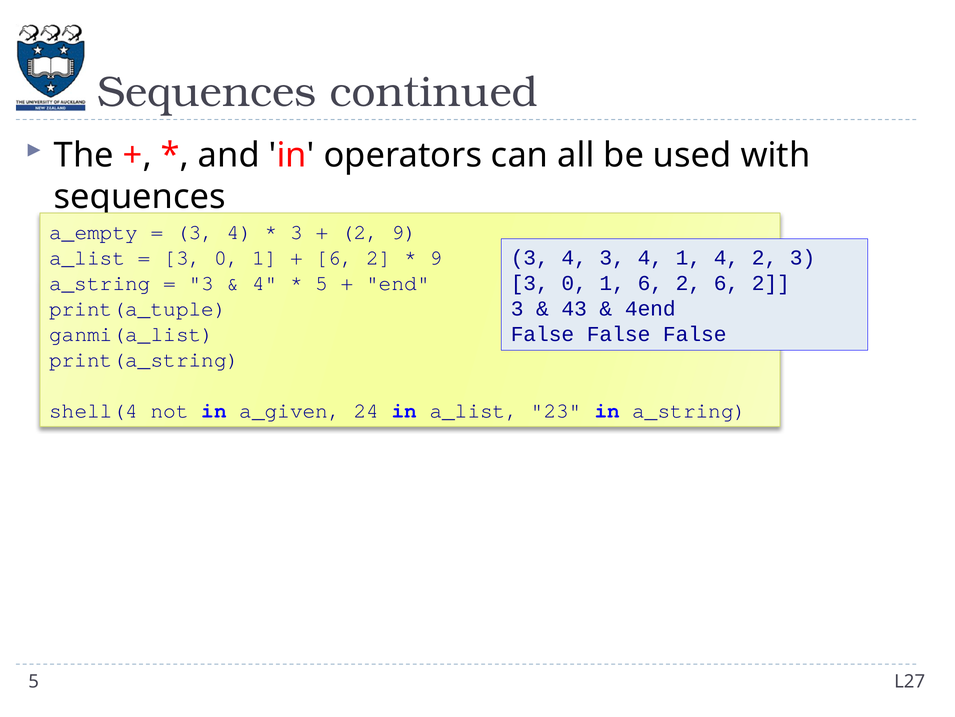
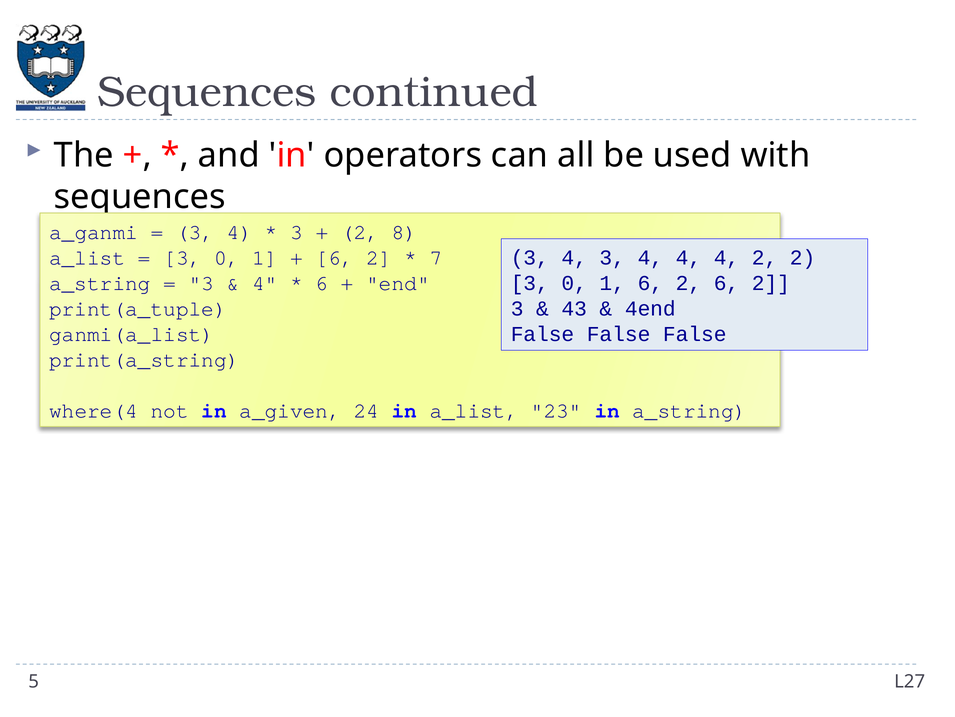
a_empty: a_empty -> a_ganmi
2 9: 9 -> 8
9 at (436, 257): 9 -> 7
3 4 1: 1 -> 4
4 2 3: 3 -> 2
5 at (322, 283): 5 -> 6
shell(4: shell(4 -> where(4
